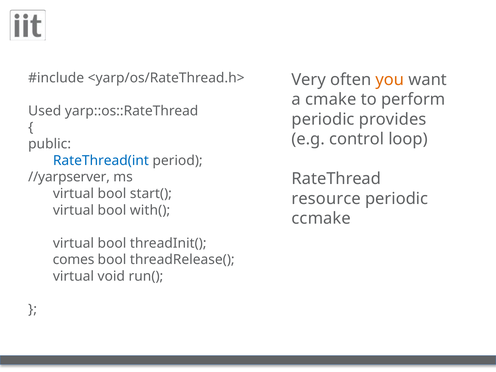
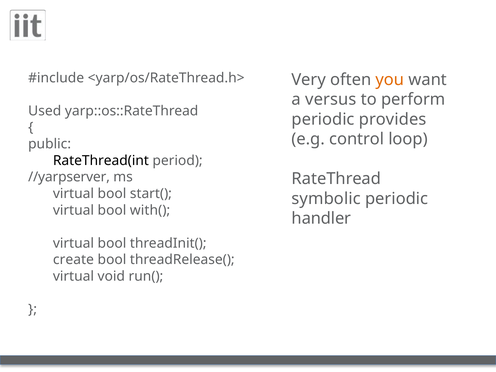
cmake: cmake -> versus
RateThread(int colour: blue -> black
resource: resource -> symbolic
ccmake: ccmake -> handler
comes: comes -> create
